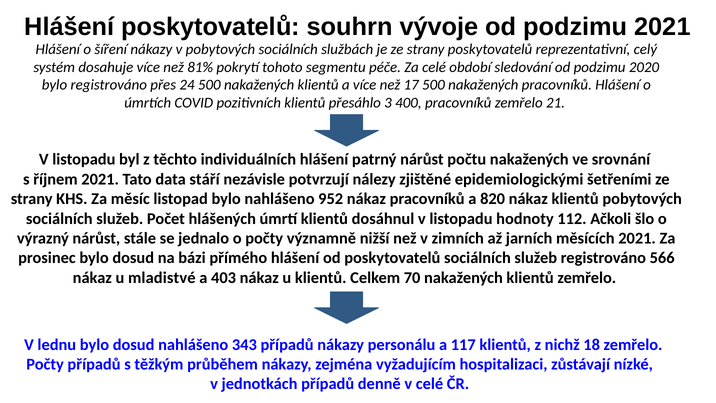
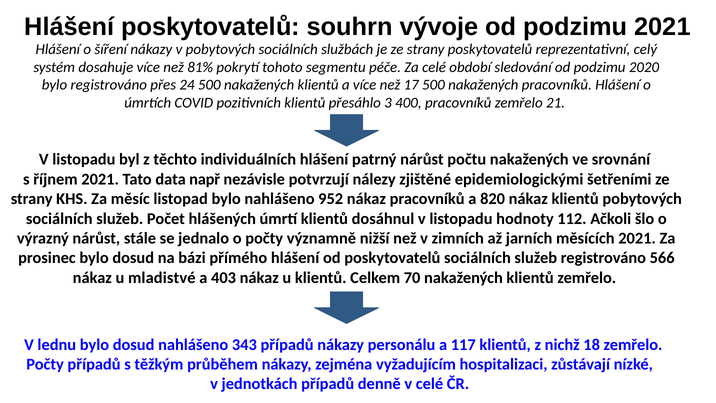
stáří: stáří -> např
